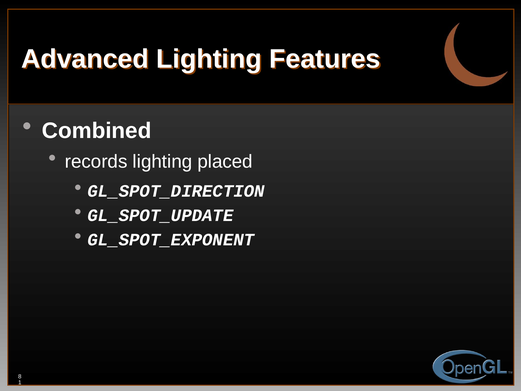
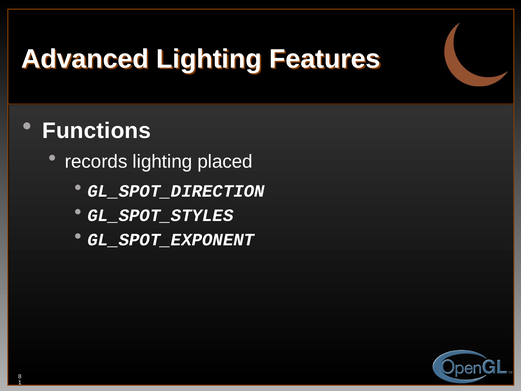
Combined: Combined -> Functions
GL_SPOT_UPDATE: GL_SPOT_UPDATE -> GL_SPOT_STYLES
